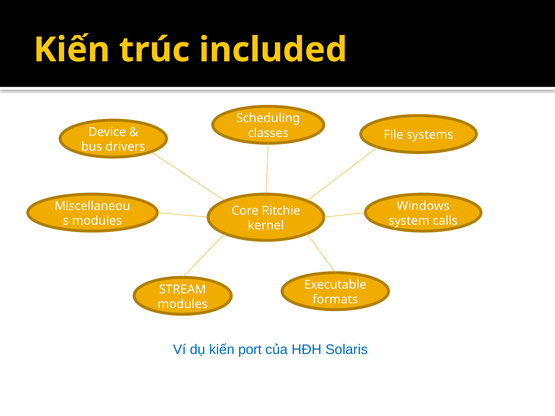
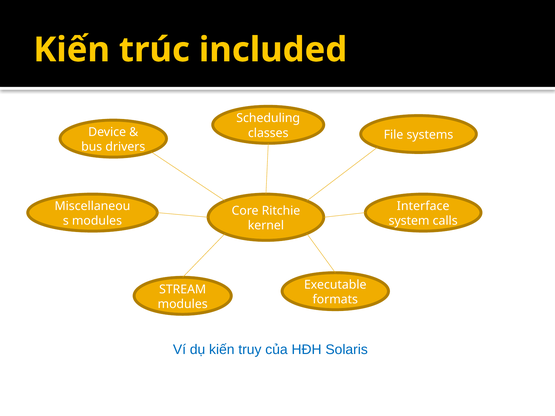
Windows: Windows -> Interface
port: port -> truy
